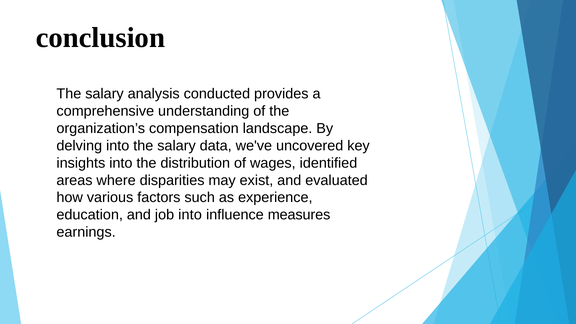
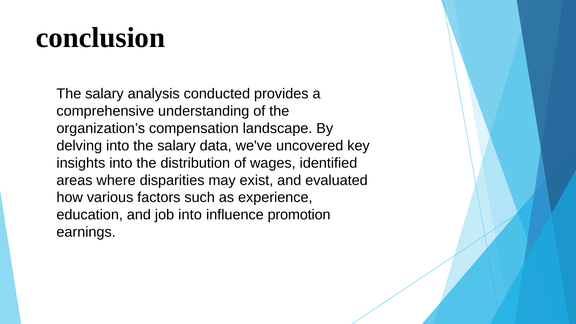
measures: measures -> promotion
